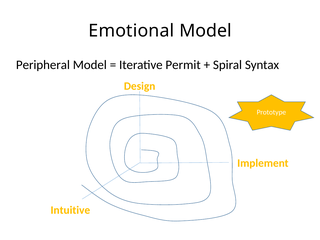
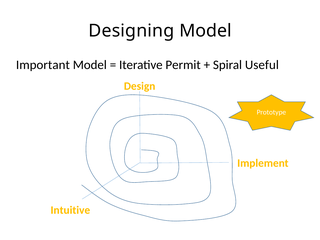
Emotional: Emotional -> Designing
Peripheral: Peripheral -> Important
Syntax: Syntax -> Useful
